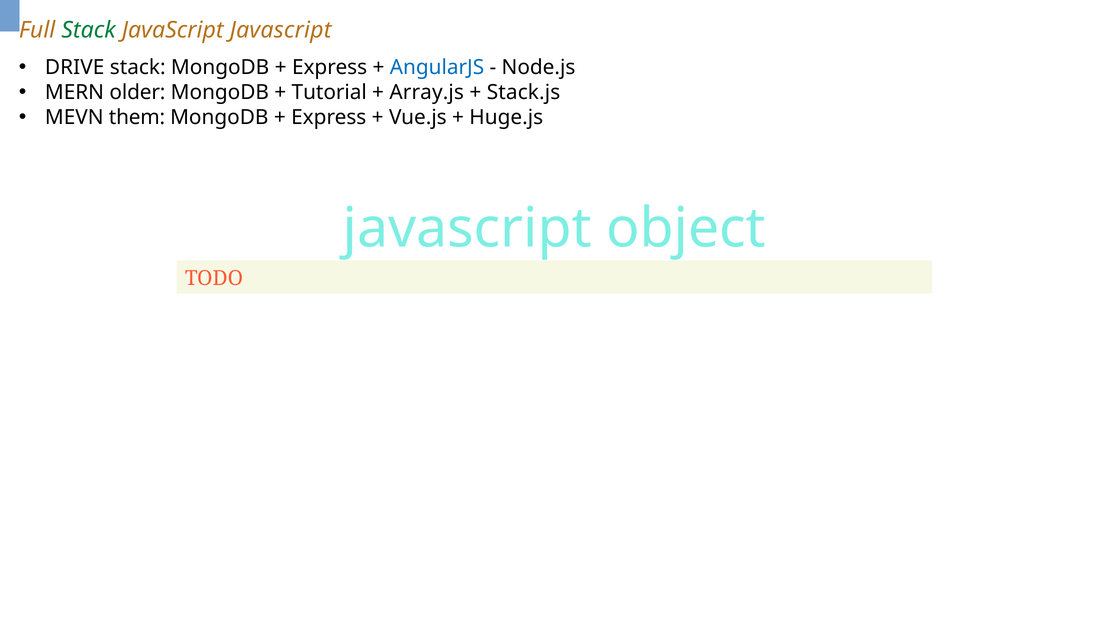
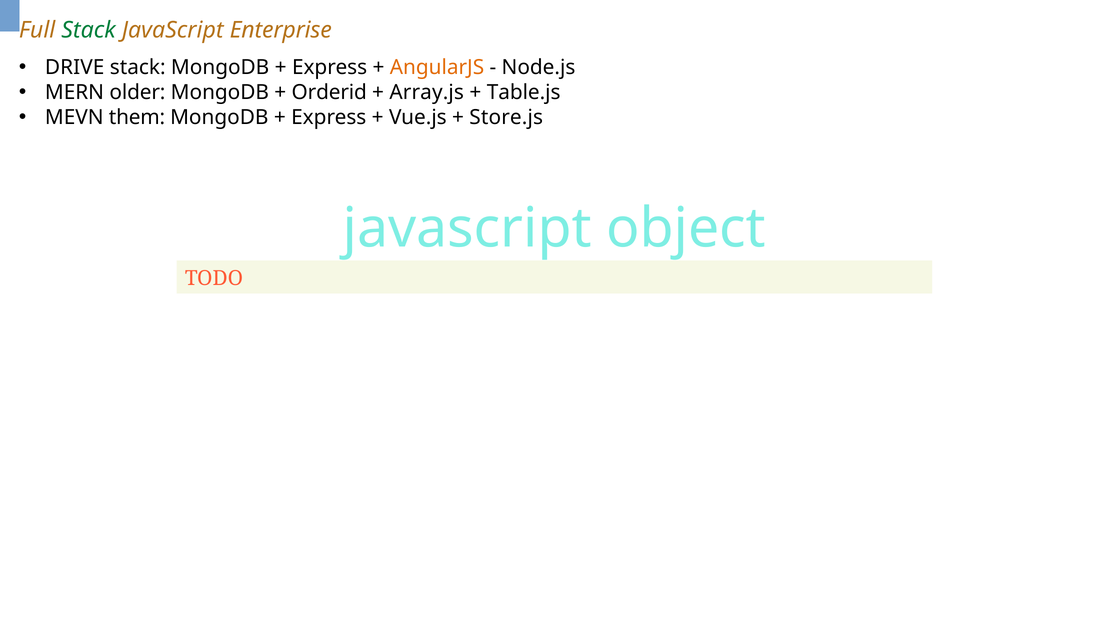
JavaScript Javascript: Javascript -> Enterprise
AngularJS colour: blue -> orange
Tutorial: Tutorial -> Orderid
Stack.js: Stack.js -> Table.js
Huge.js: Huge.js -> Store.js
